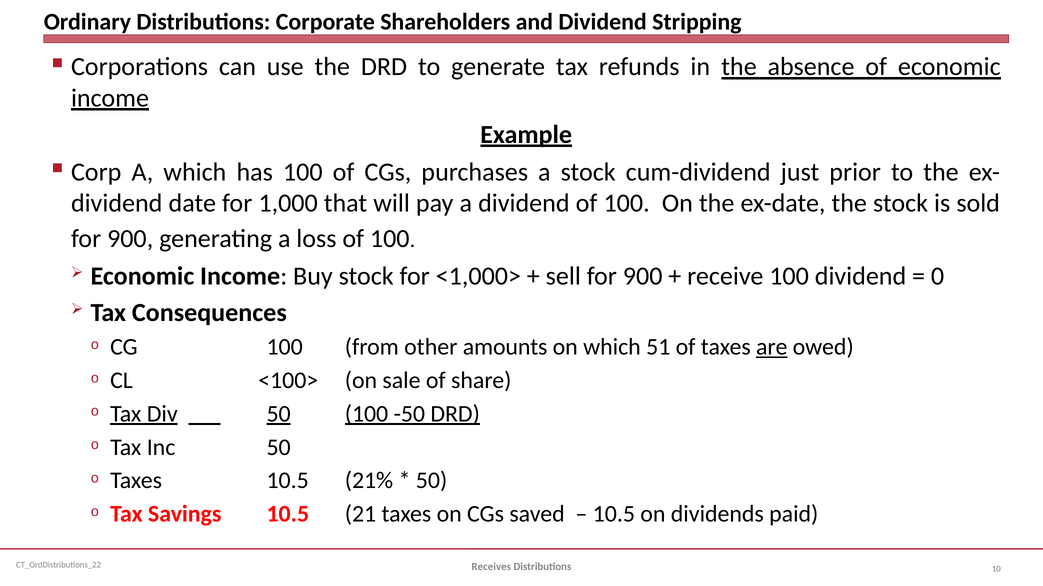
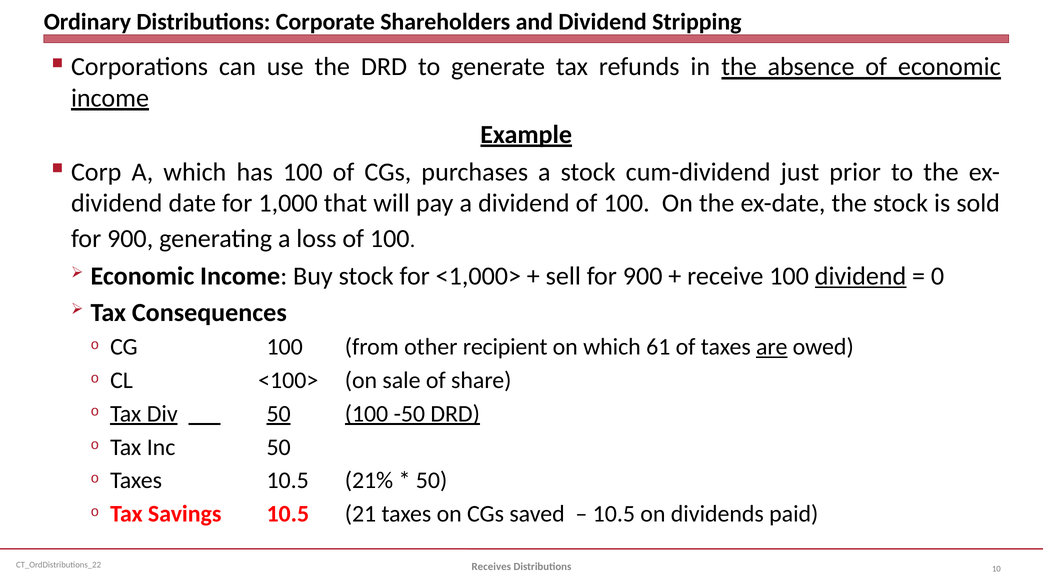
dividend at (861, 276) underline: none -> present
amounts: amounts -> recipient
51: 51 -> 61
